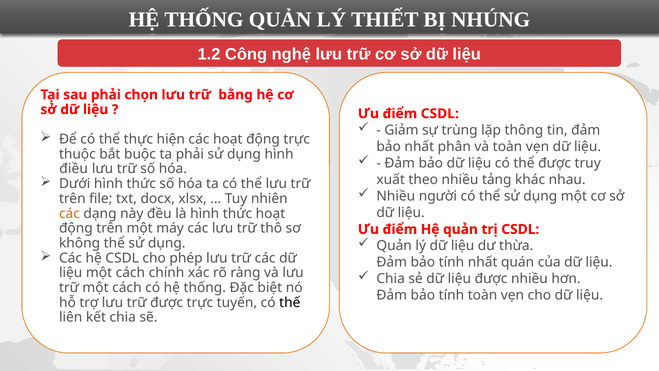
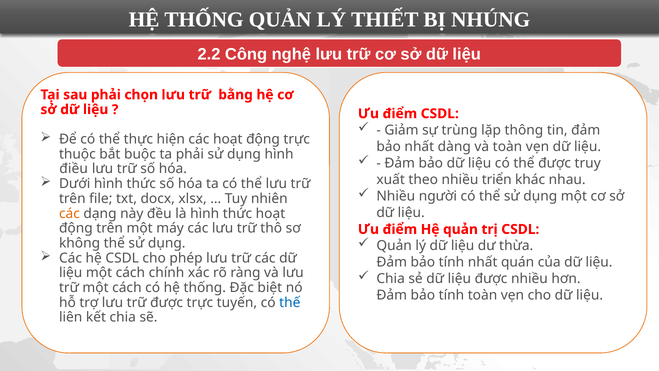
1.2: 1.2 -> 2.2
phân: phân -> dàng
tảng: tảng -> triển
thế colour: black -> blue
